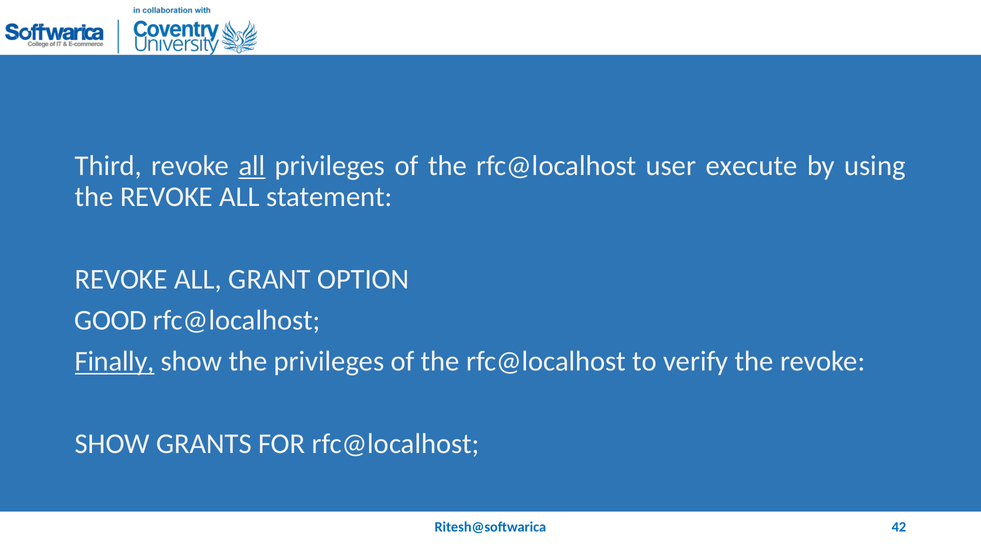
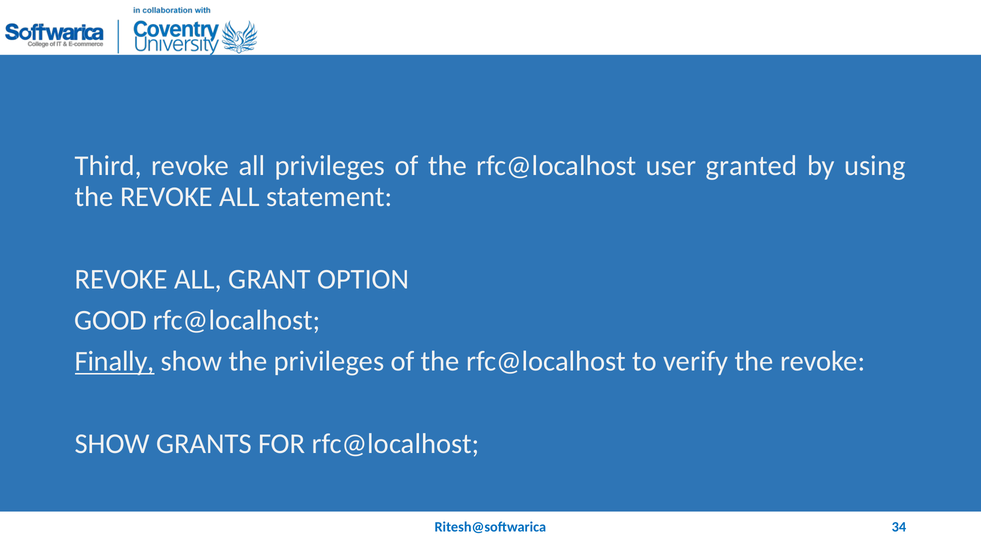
all at (252, 166) underline: present -> none
execute: execute -> granted
42: 42 -> 34
